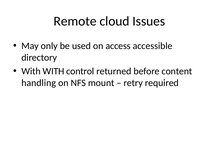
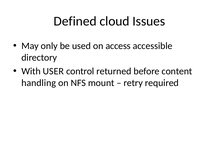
Remote: Remote -> Defined
With WITH: WITH -> USER
